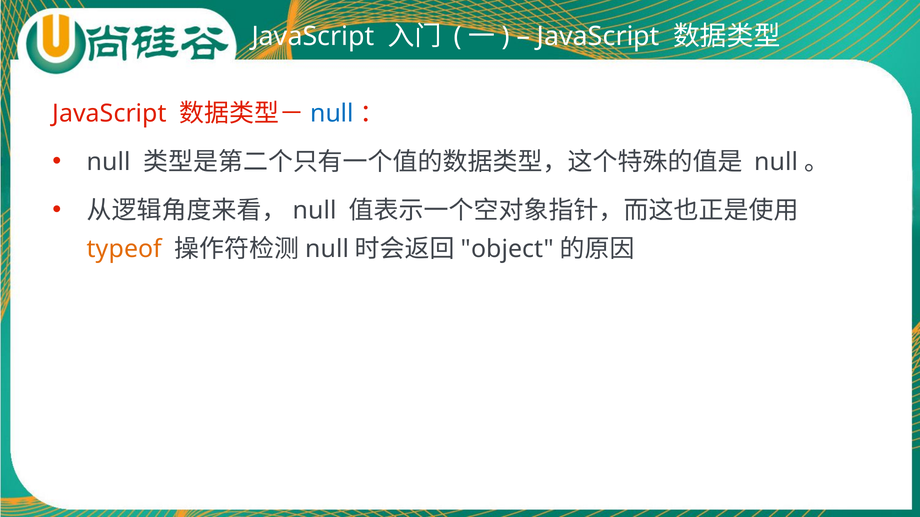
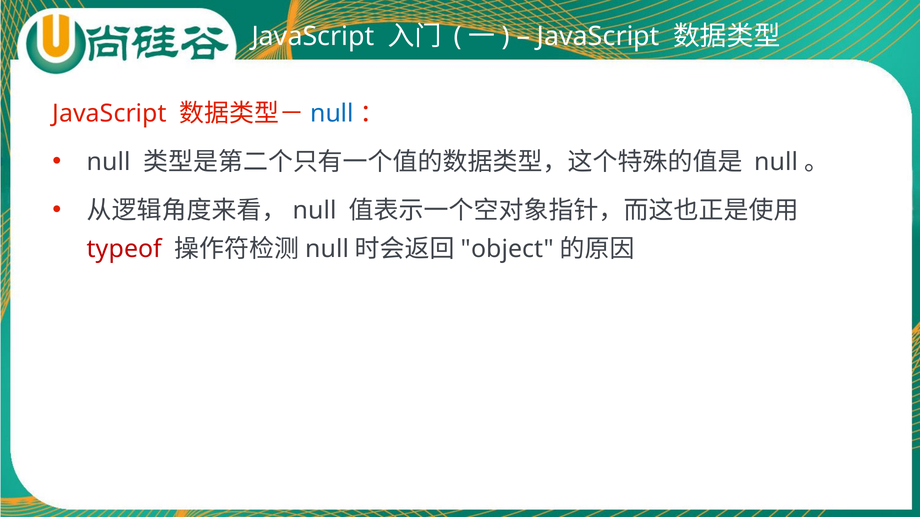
typeof colour: orange -> red
